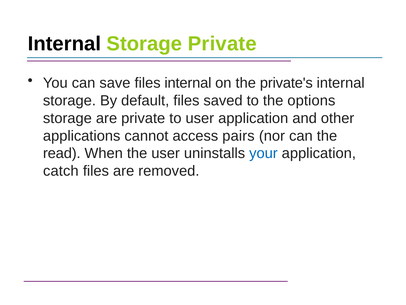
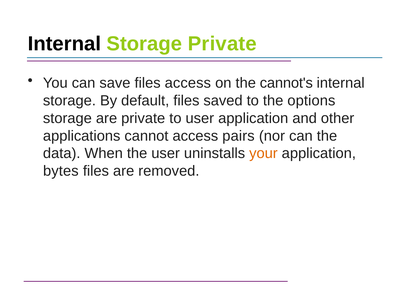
files internal: internal -> access
private's: private's -> cannot's
read: read -> data
your colour: blue -> orange
catch: catch -> bytes
